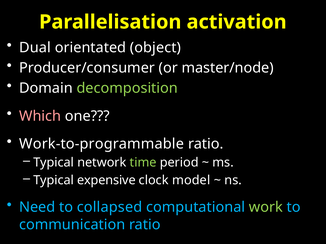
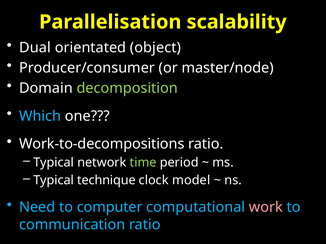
activation: activation -> scalability
Which colour: pink -> light blue
Work-to-programmable: Work-to-programmable -> Work-to-decompositions
expensive: expensive -> technique
collapsed: collapsed -> computer
work colour: light green -> pink
